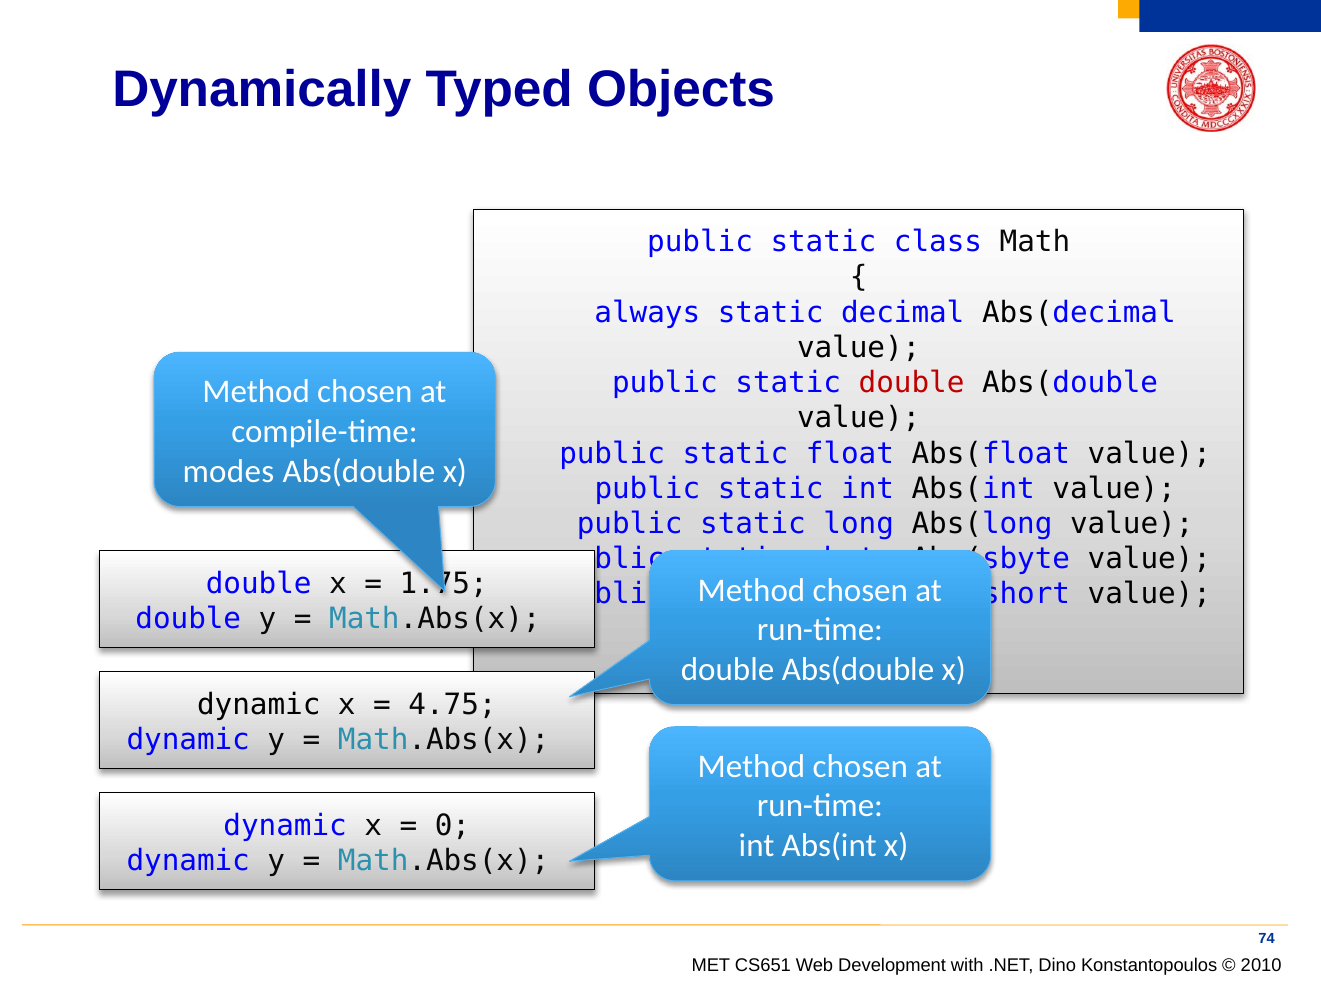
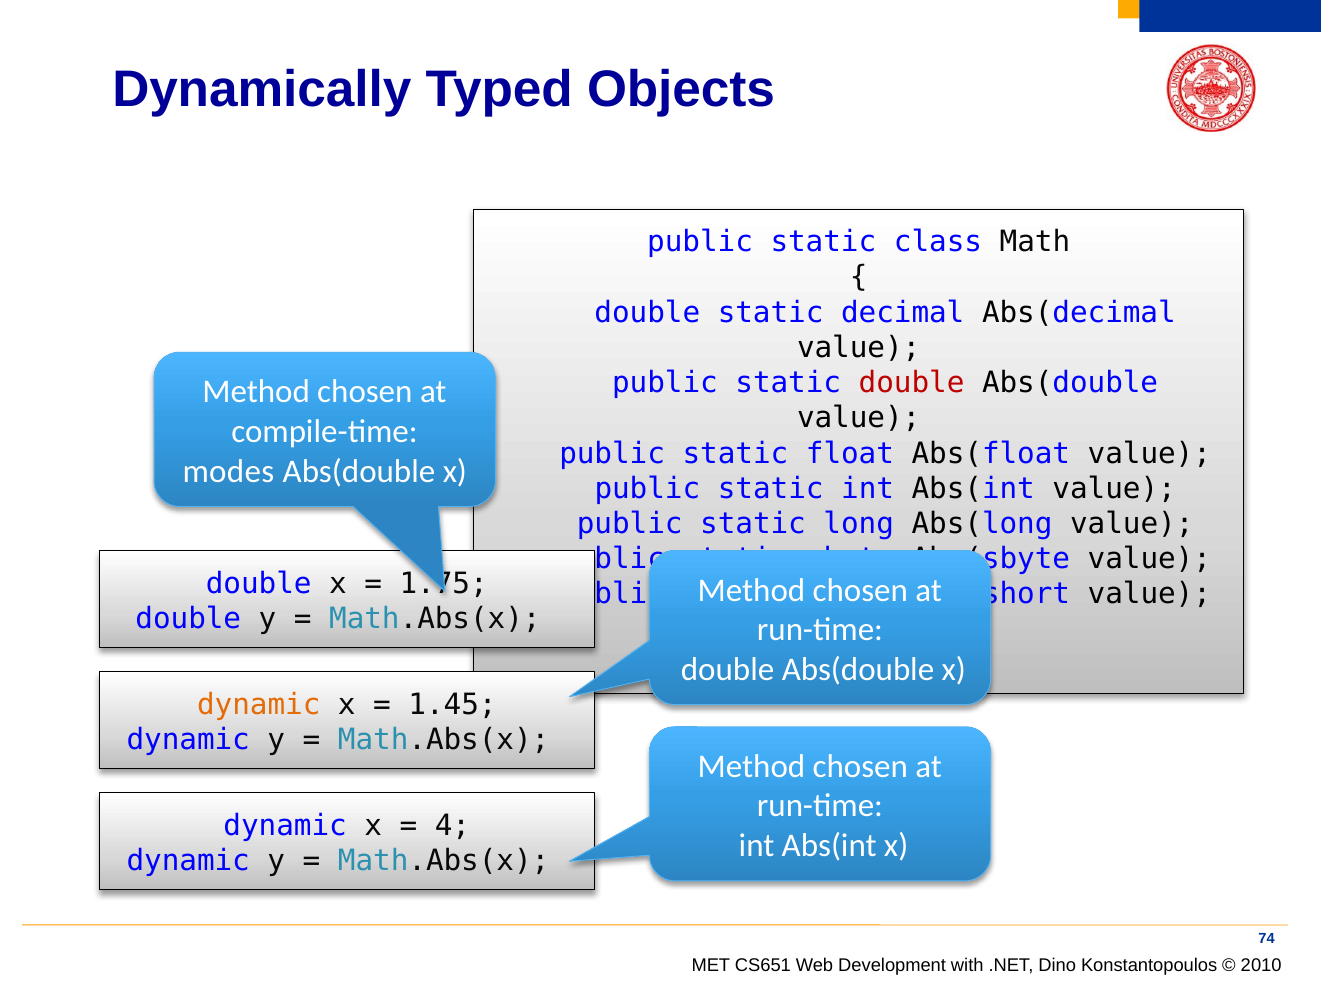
always at (647, 312): always -> double
dynamic at (259, 704) colour: black -> orange
4.75: 4.75 -> 1.45
0: 0 -> 4
